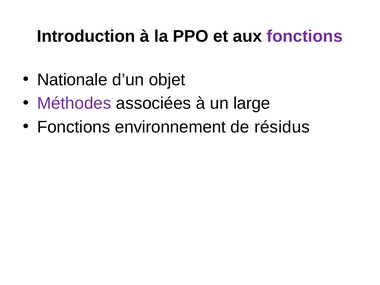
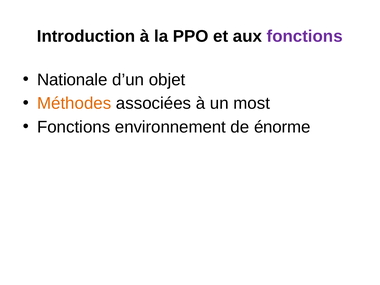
Méthodes colour: purple -> orange
large: large -> most
résidus: résidus -> énorme
